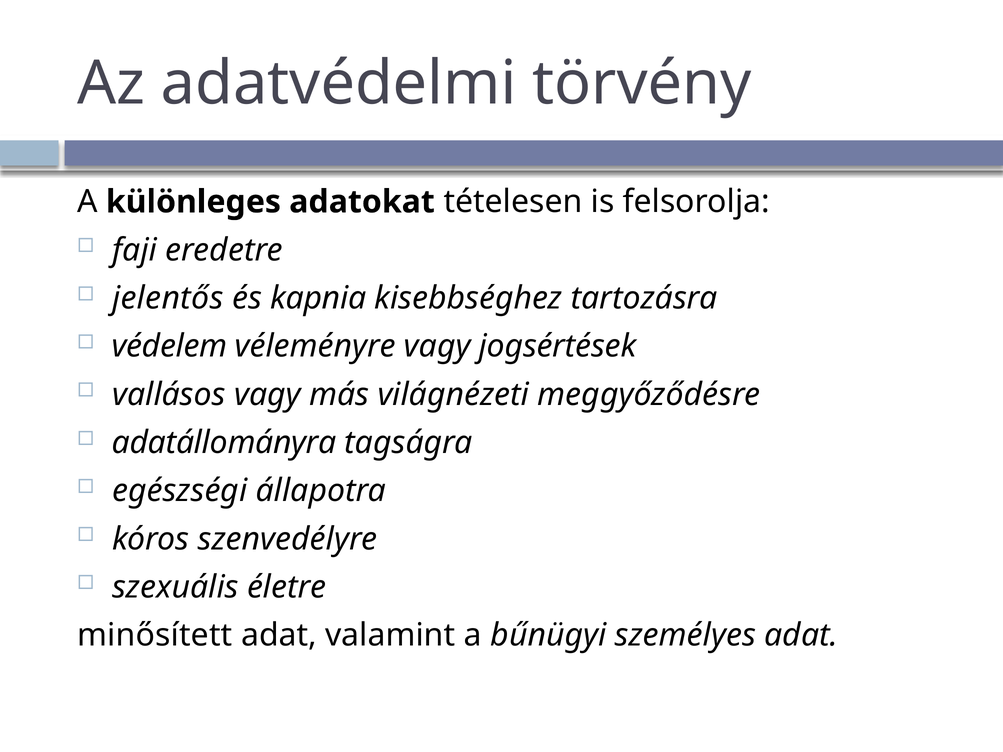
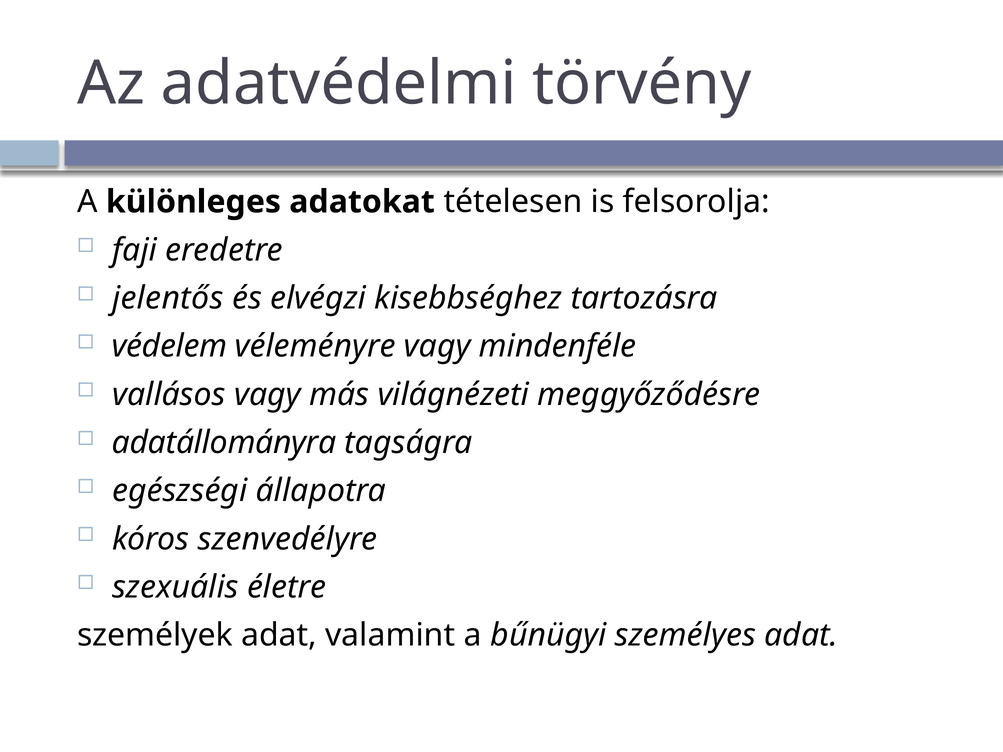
kapnia: kapnia -> elvégzi
jogsértések: jogsértések -> mindenféle
minősített: minősített -> személyek
